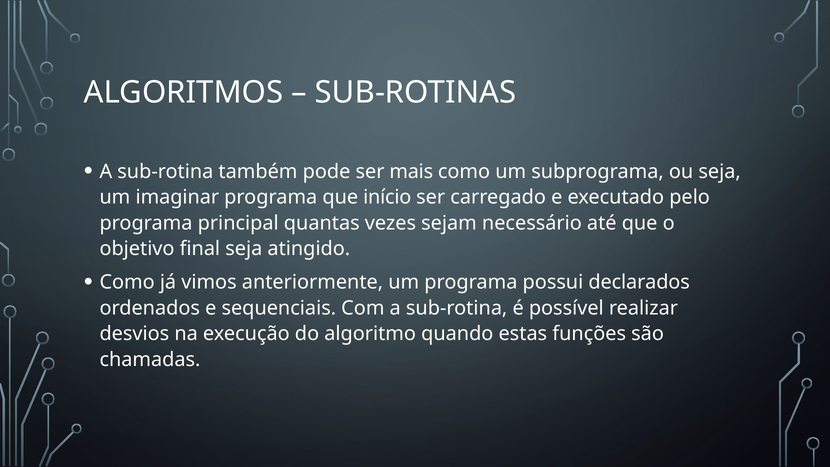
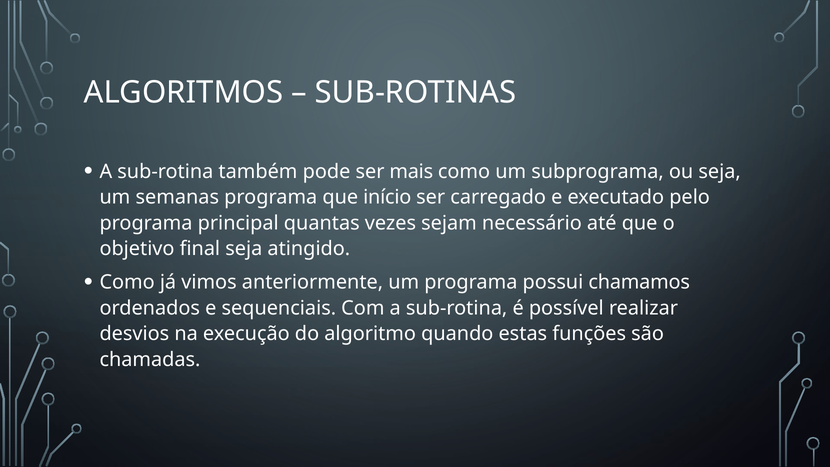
imaginar: imaginar -> semanas
declarados: declarados -> chamamos
